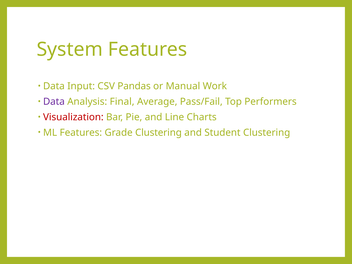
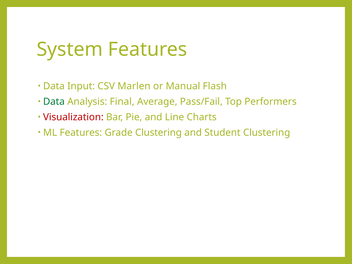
Pandas: Pandas -> Marlen
Work: Work -> Flash
Data at (54, 102) colour: purple -> green
